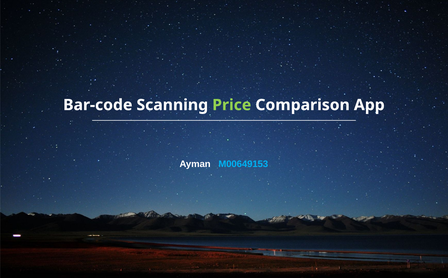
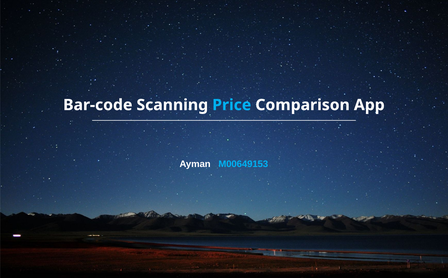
Price colour: light green -> light blue
